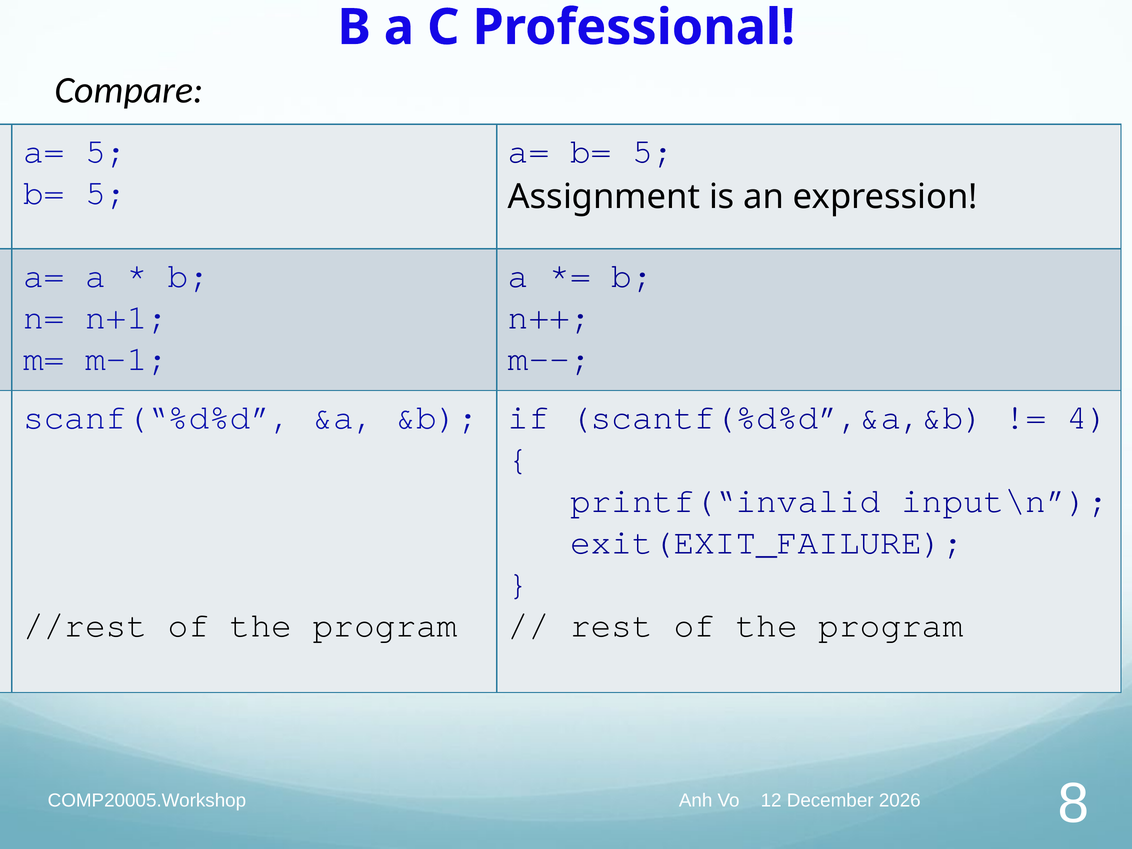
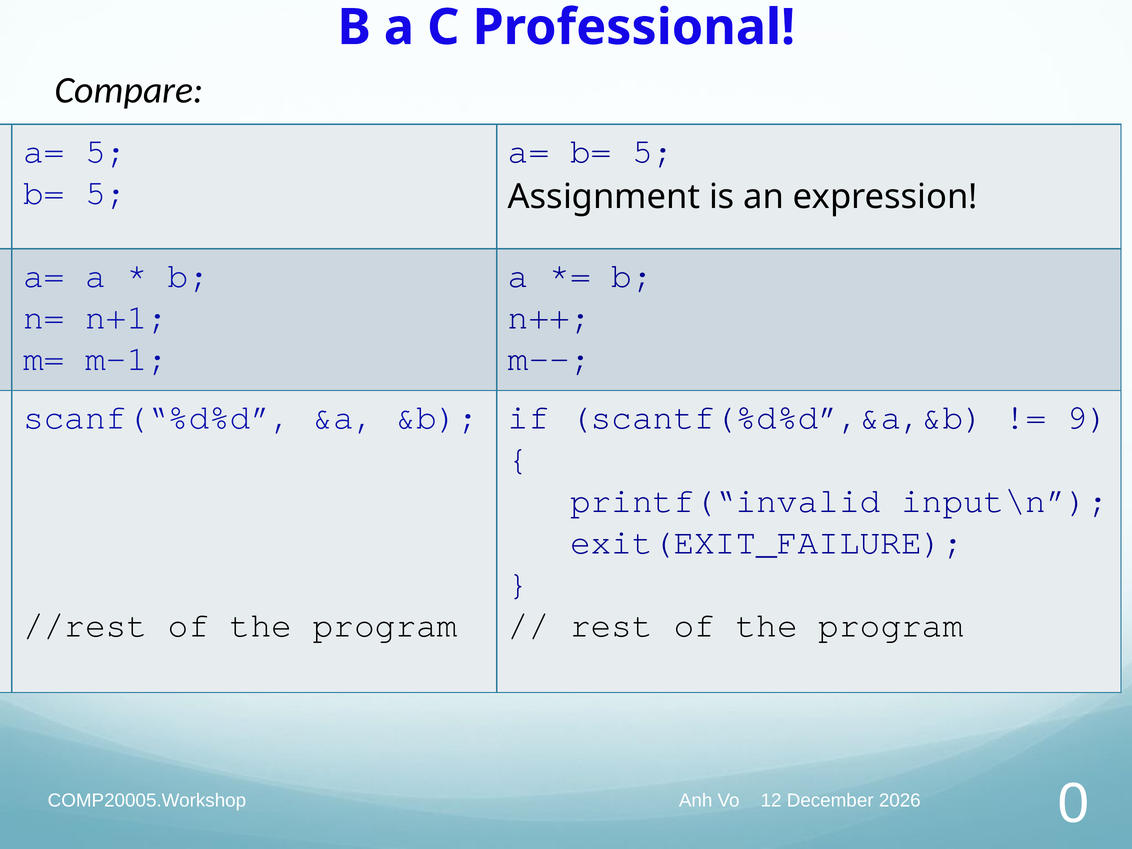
4: 4 -> 9
8: 8 -> 0
